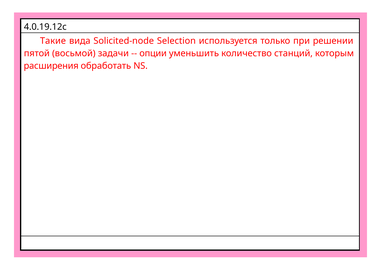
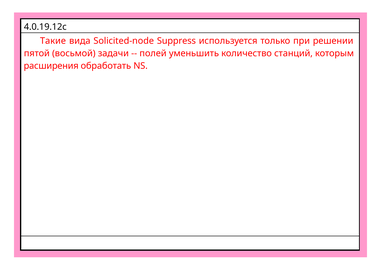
Selection: Selection -> Suppress
опции: опции -> полей
